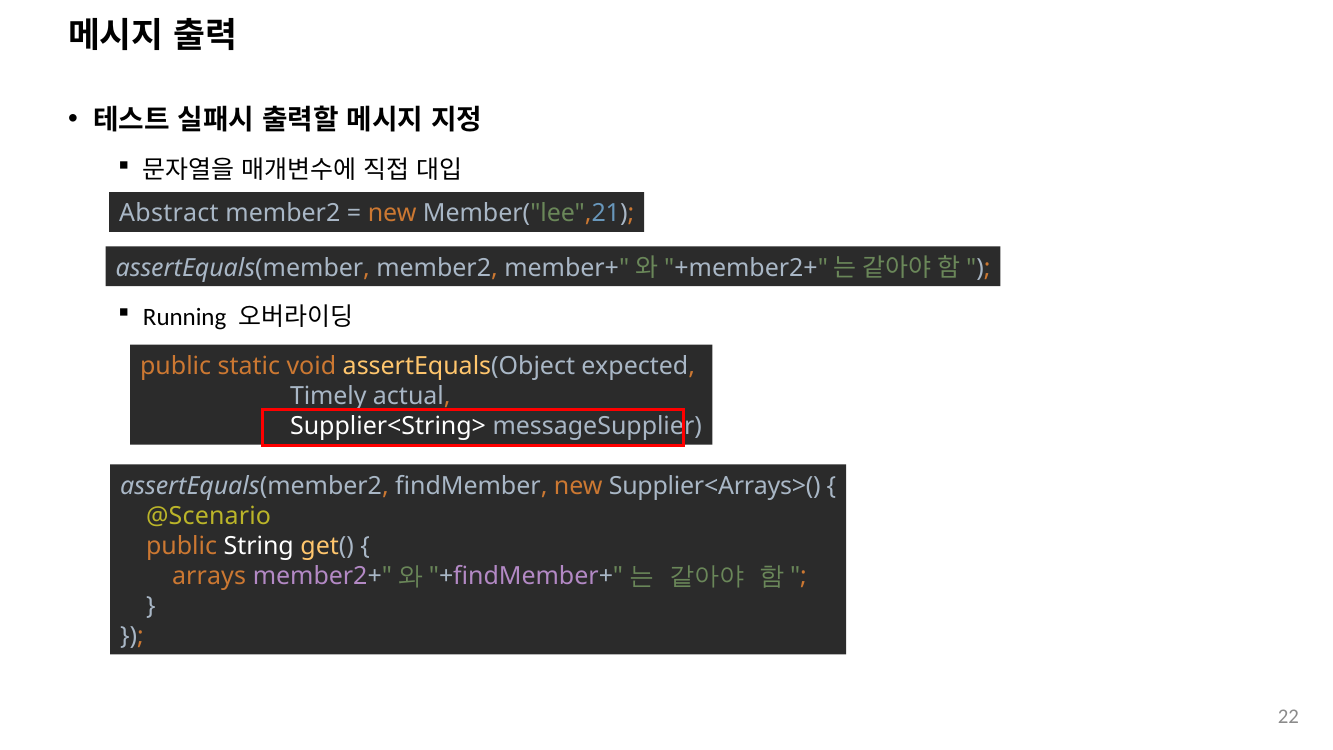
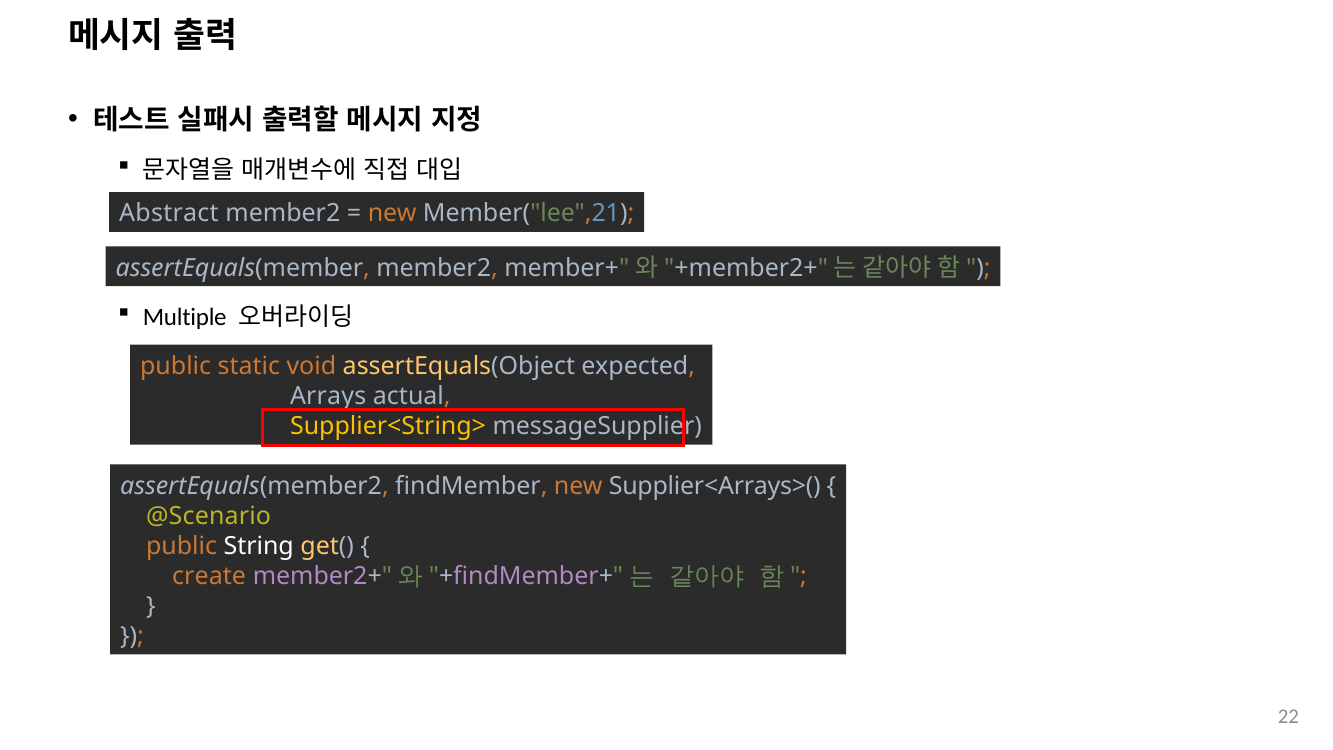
Running: Running -> Multiple
Timely: Timely -> Arrays
Supplier<String> colour: white -> yellow
arrays: arrays -> create
